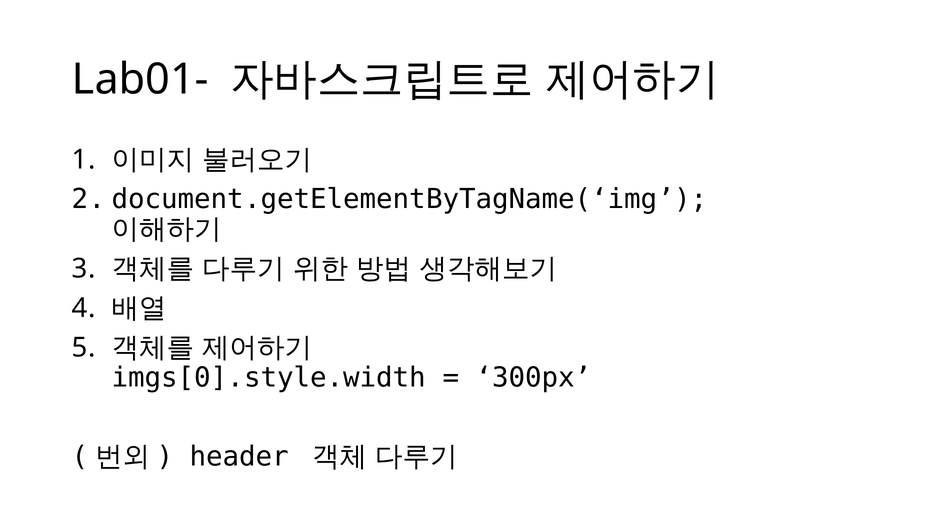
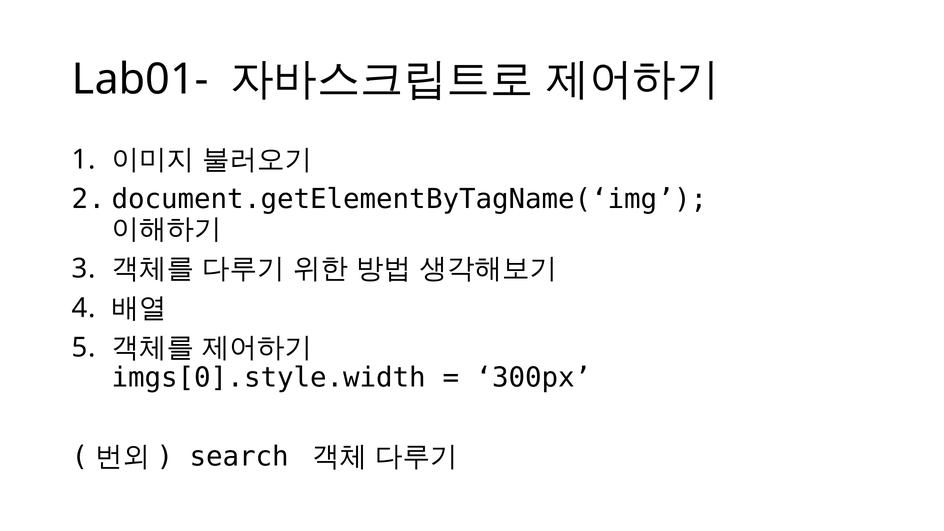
header: header -> search
